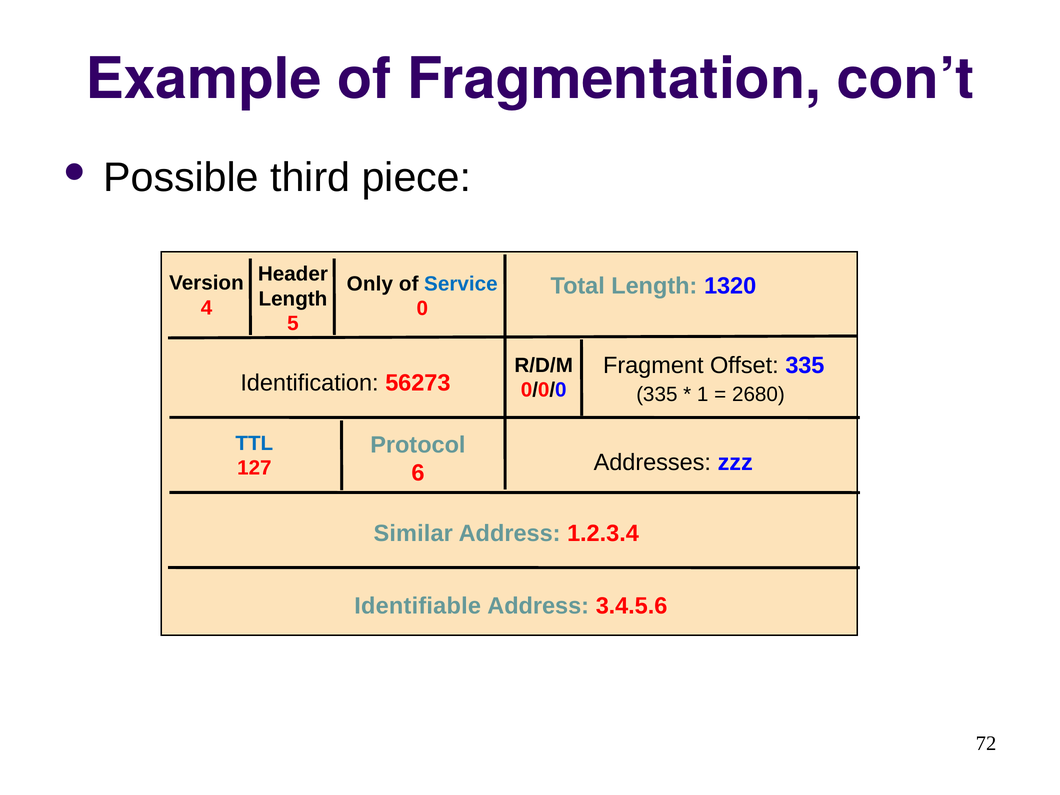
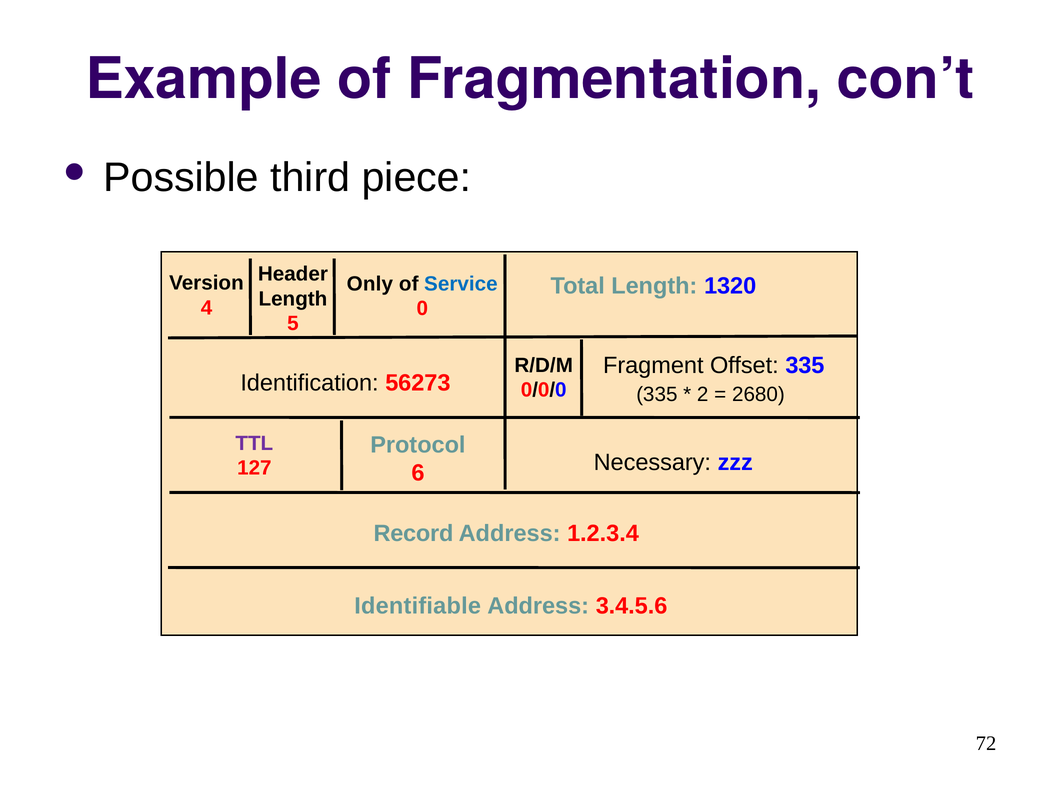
1: 1 -> 2
TTL colour: blue -> purple
Addresses: Addresses -> Necessary
Similar: Similar -> Record
